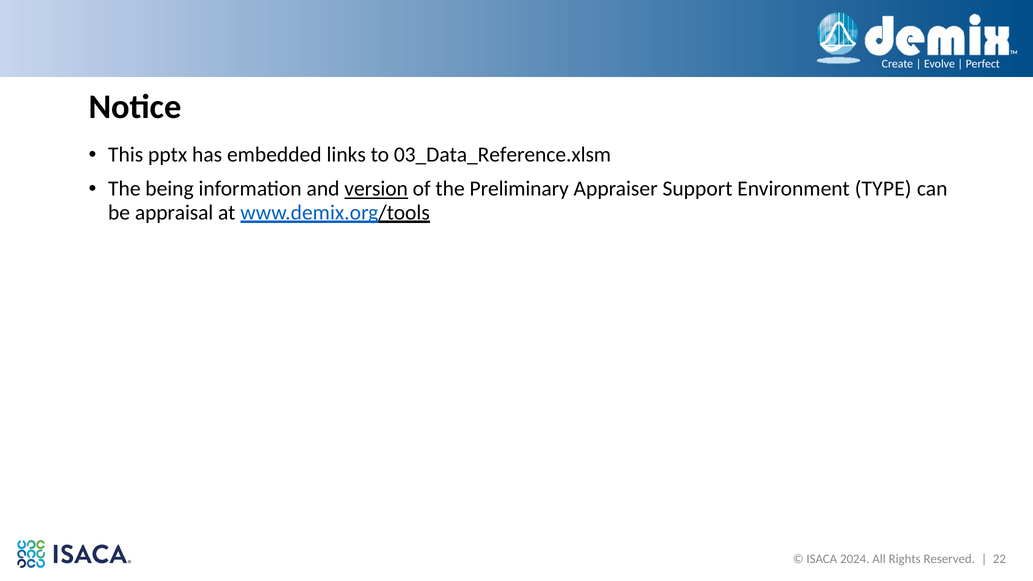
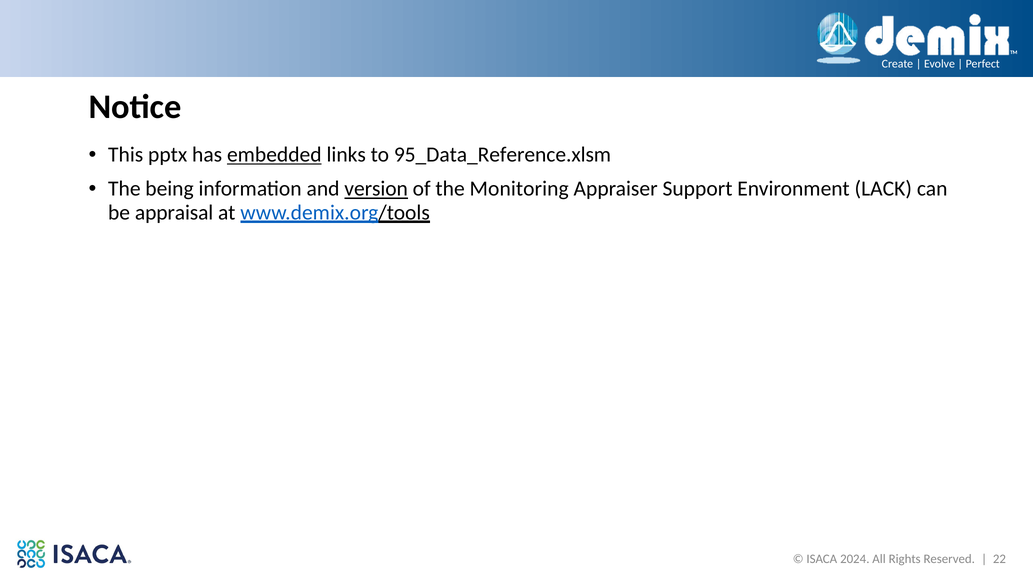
embedded underline: none -> present
03_Data_Reference.xlsm: 03_Data_Reference.xlsm -> 95_Data_Reference.xlsm
Preliminary: Preliminary -> Monitoring
TYPE: TYPE -> LACK
